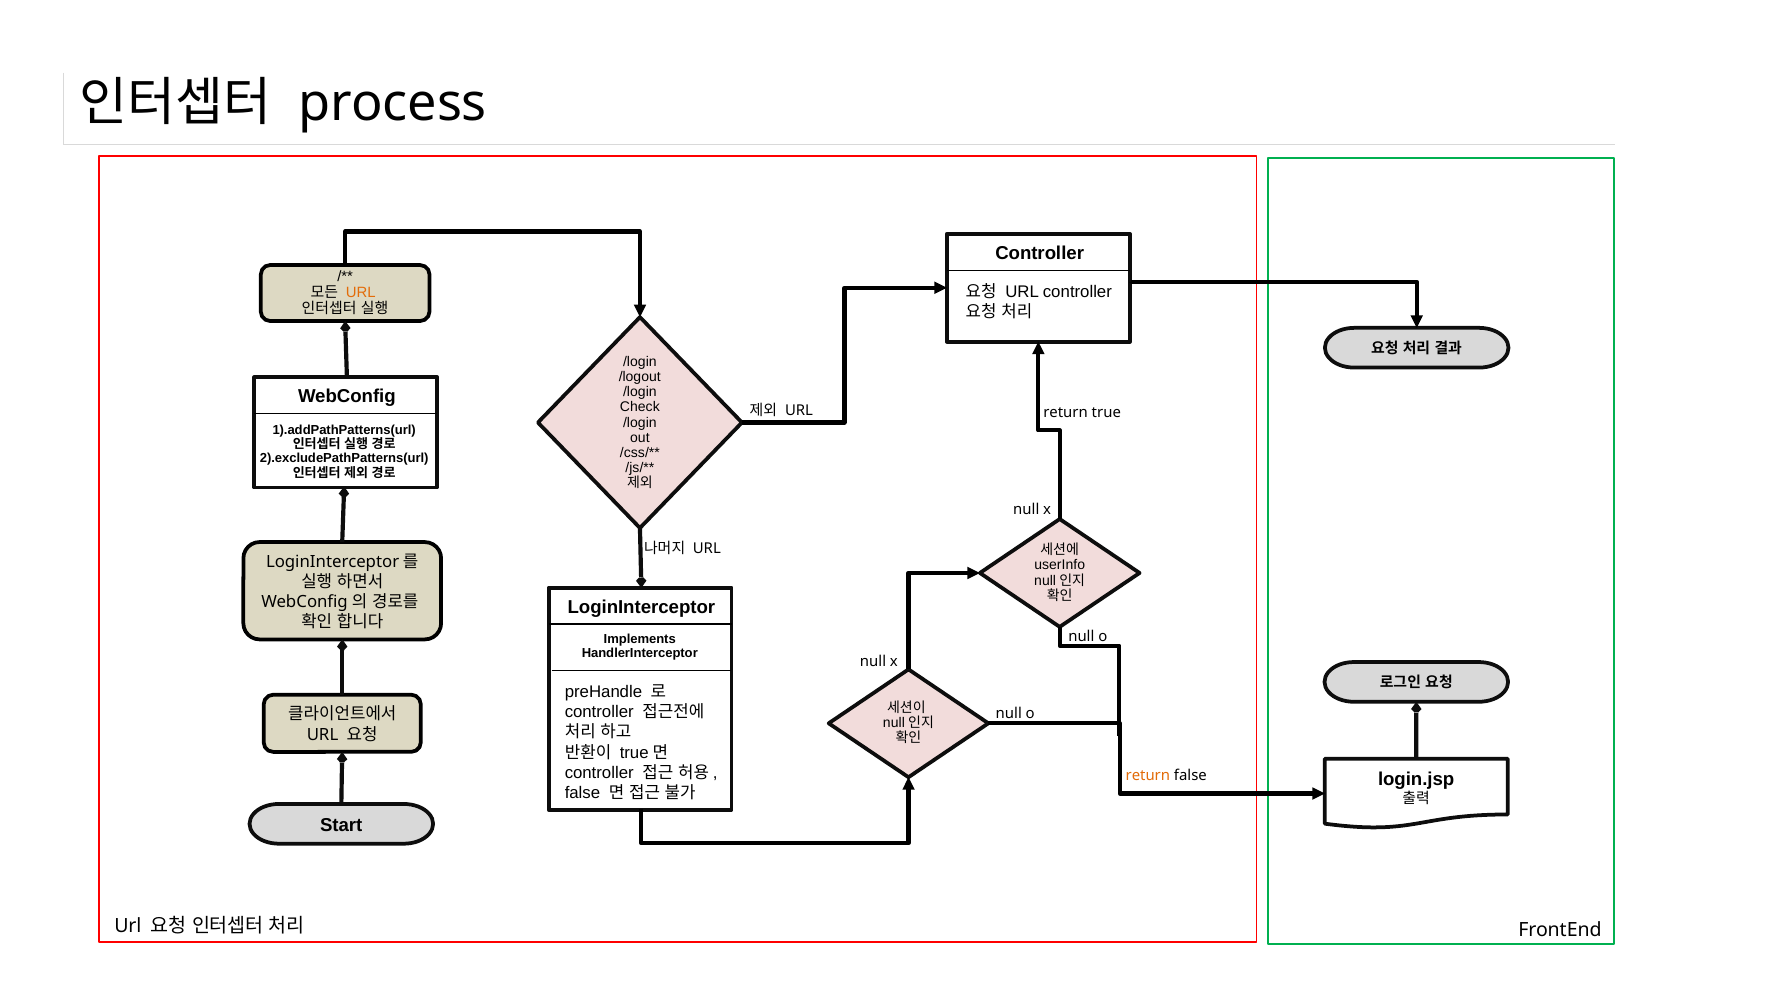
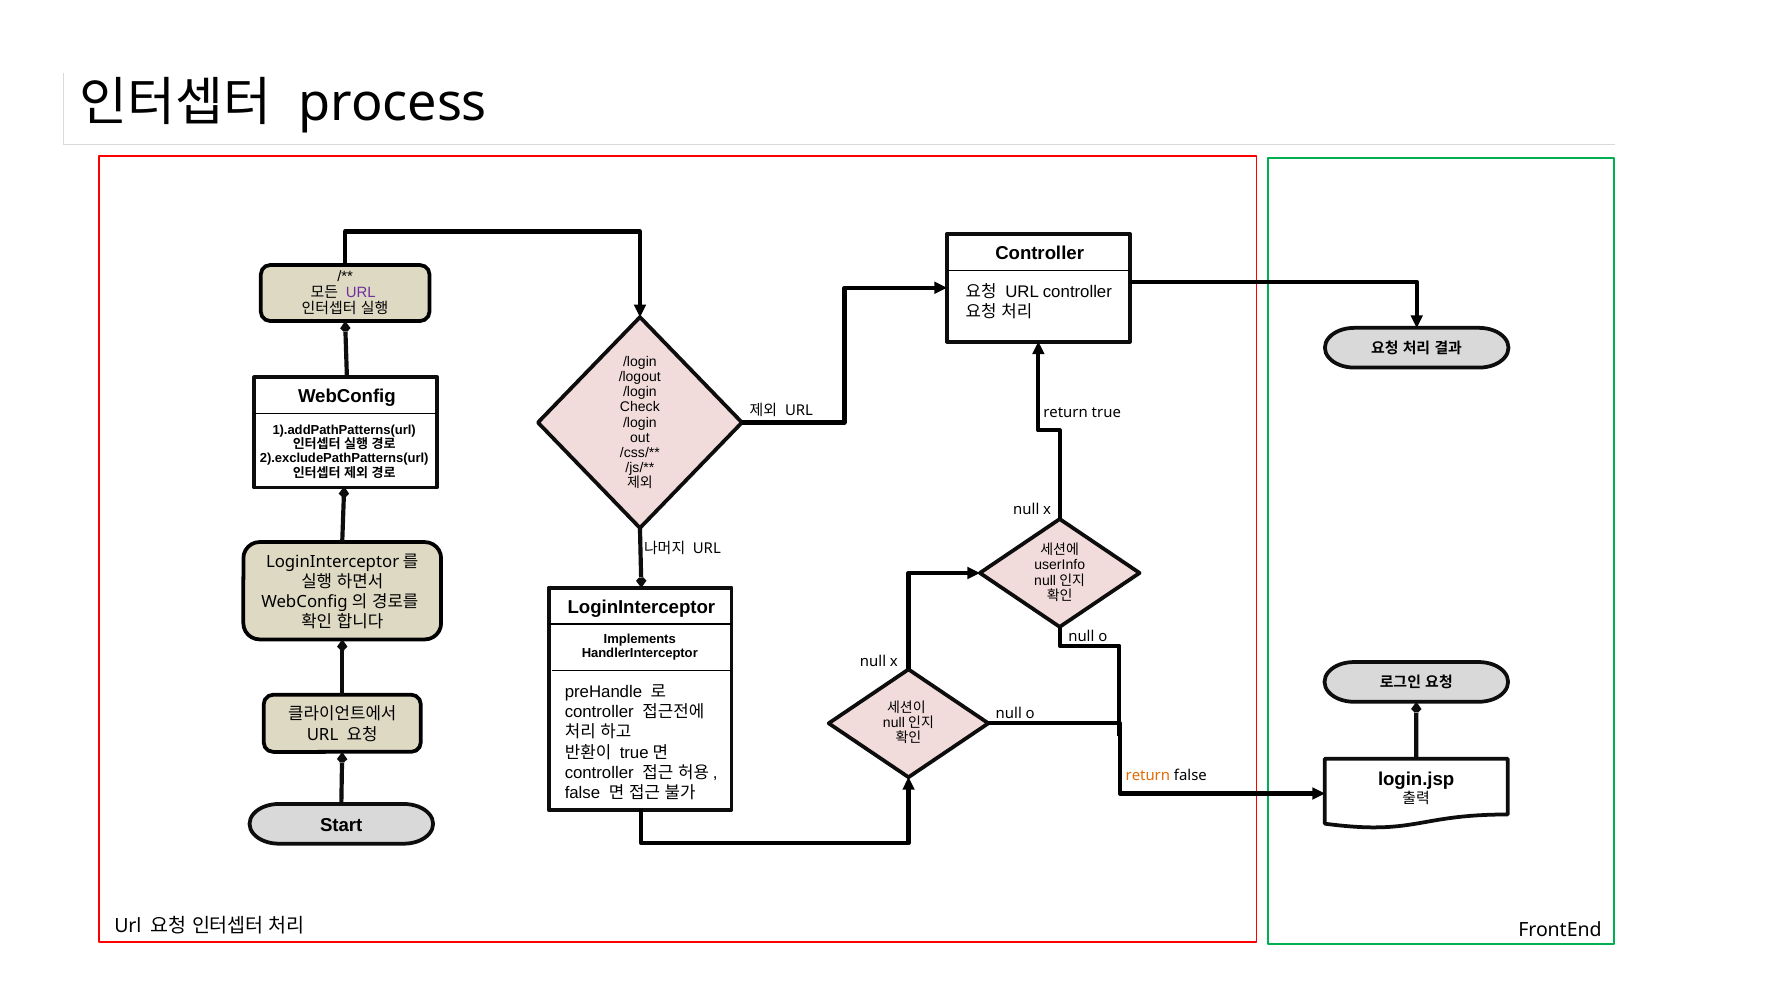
URL at (361, 293) colour: orange -> purple
